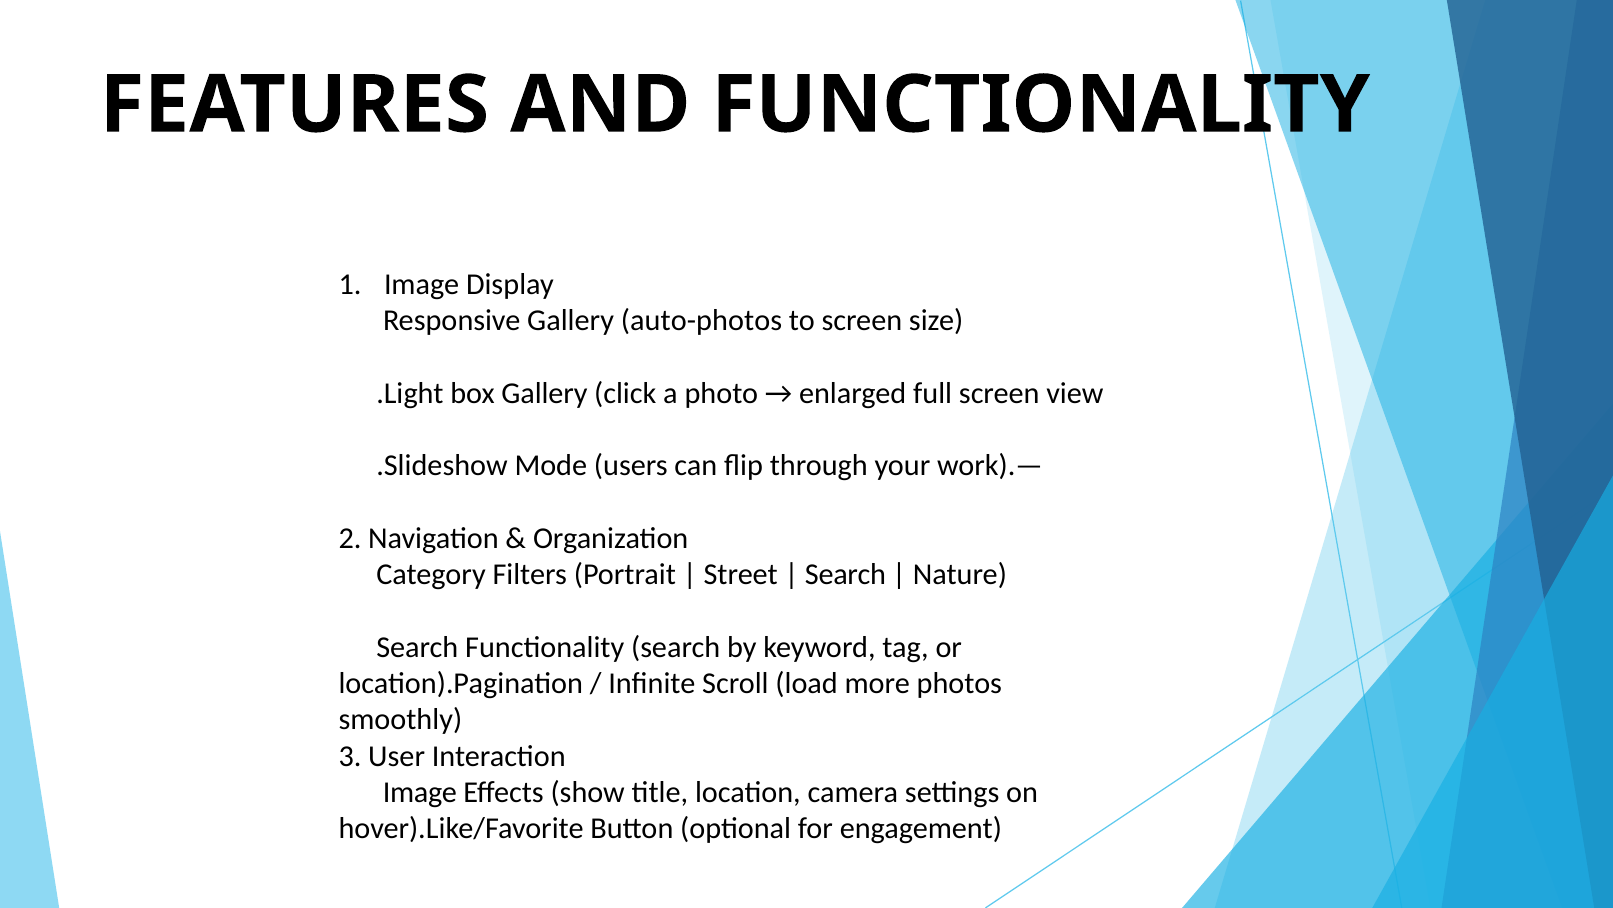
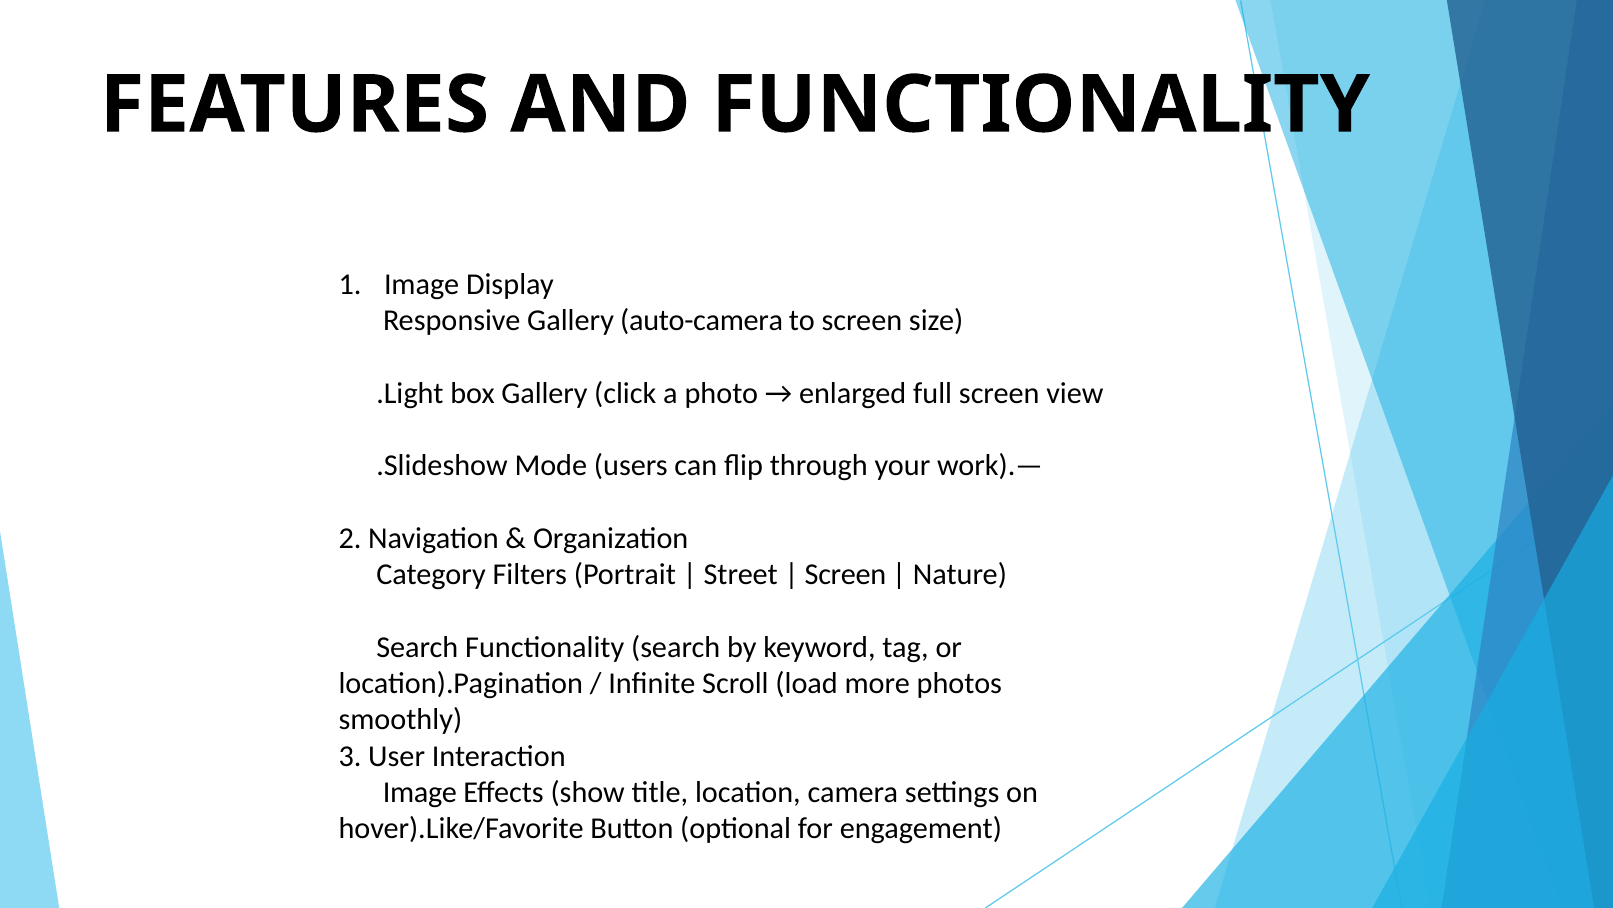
auto-photos: auto-photos -> auto-camera
Search at (845, 574): Search -> Screen
